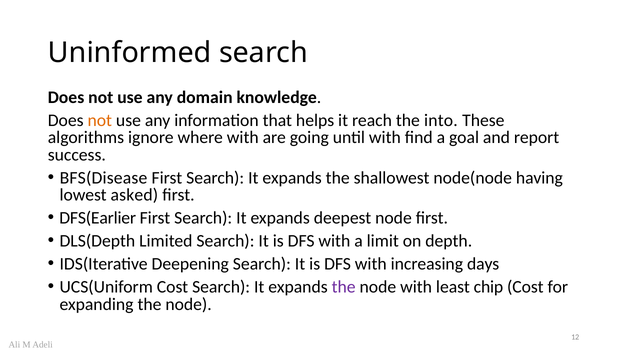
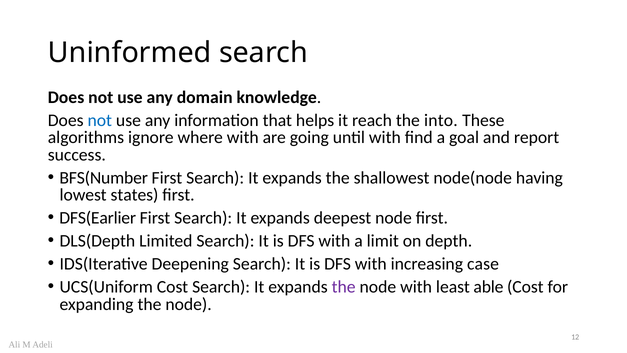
not at (100, 120) colour: orange -> blue
BFS(Disease: BFS(Disease -> BFS(Number
asked: asked -> states
days: days -> case
chip: chip -> able
